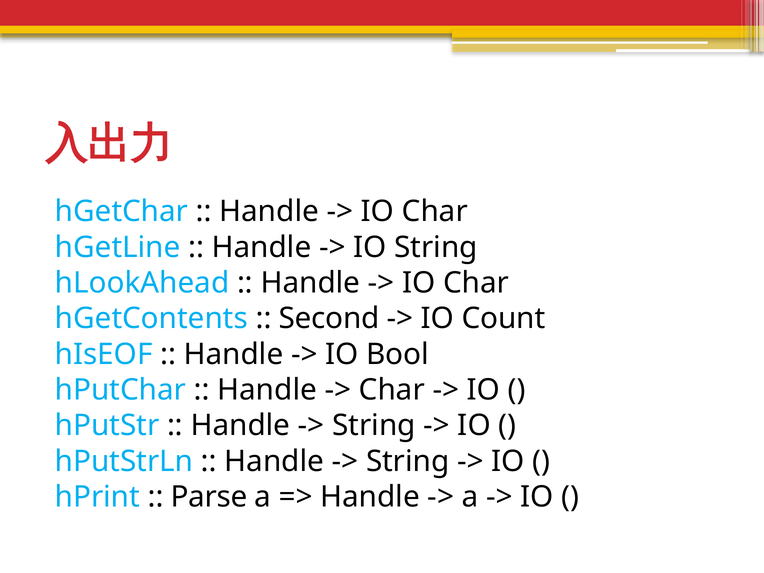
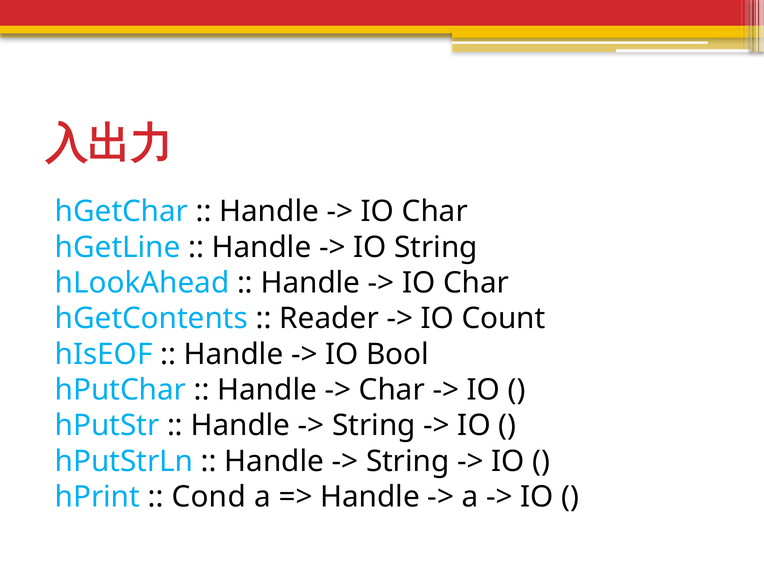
Second: Second -> Reader
Parse: Parse -> Cond
